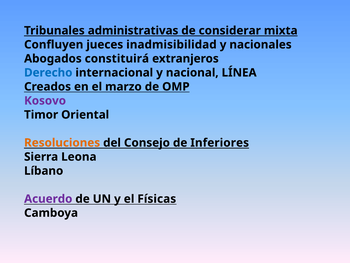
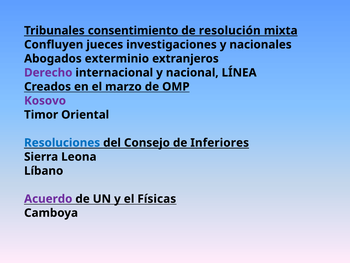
administrativas: administrativas -> consentimiento
considerar: considerar -> resolución
inadmisibilidad: inadmisibilidad -> investigaciones
constituirá: constituirá -> exterminio
Derecho colour: blue -> purple
Resoluciones colour: orange -> blue
